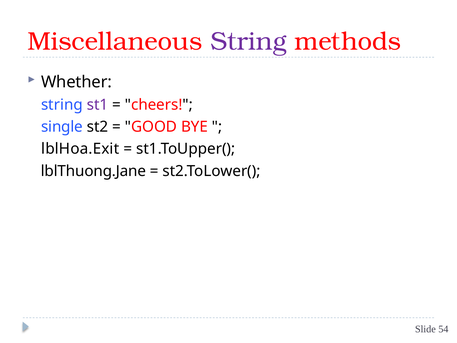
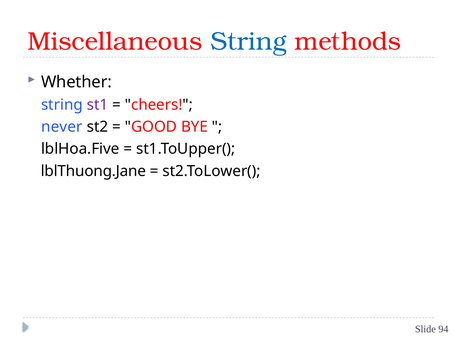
String at (248, 41) colour: purple -> blue
single: single -> never
lblHoa.Exit: lblHoa.Exit -> lblHoa.Five
54: 54 -> 94
